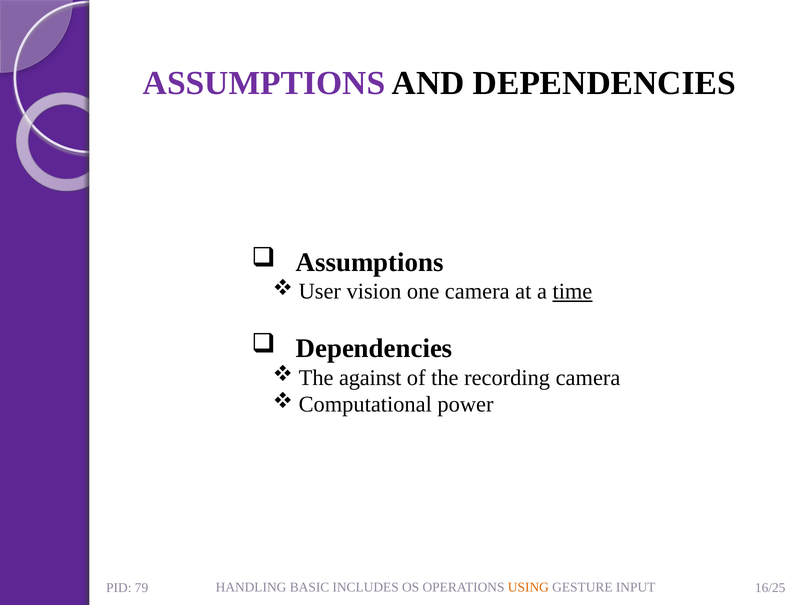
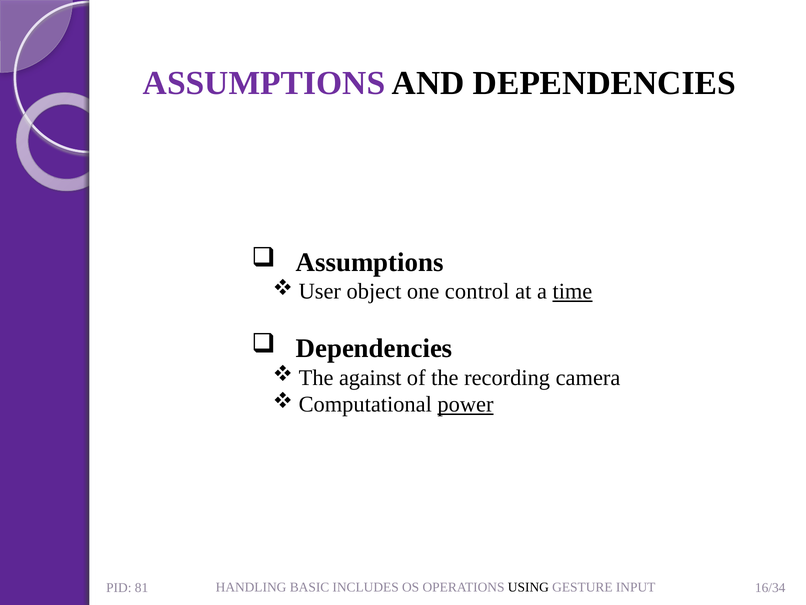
vision: vision -> object
one camera: camera -> control
power underline: none -> present
USING colour: orange -> black
16/25: 16/25 -> 16/34
79: 79 -> 81
